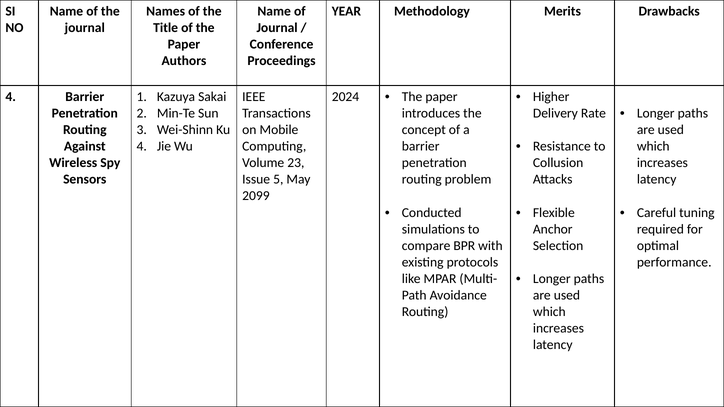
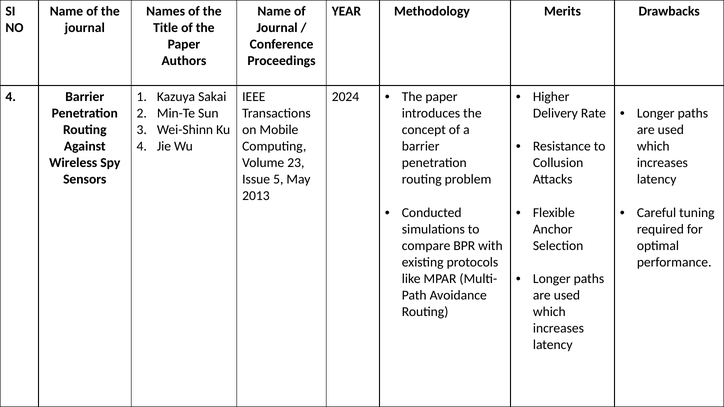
2099: 2099 -> 2013
